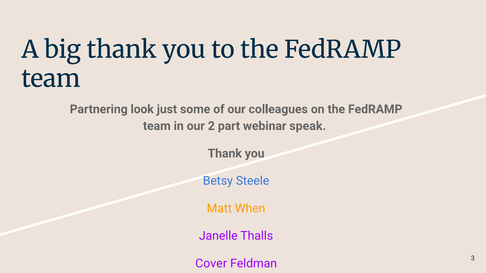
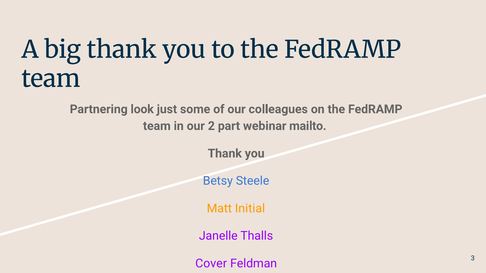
speak: speak -> mailto
When: When -> Initial
